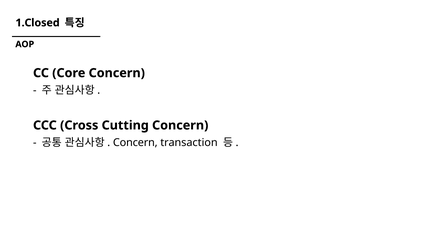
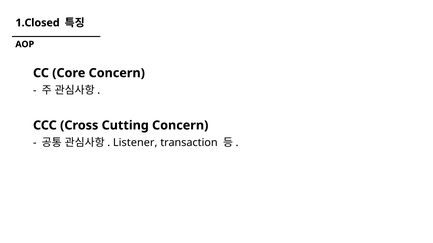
Concern at (135, 143): Concern -> Listener
